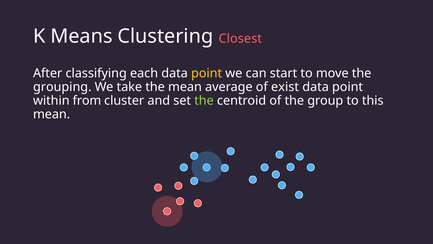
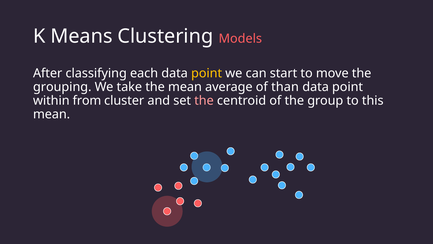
Closest: Closest -> Models
exist: exist -> than
the at (204, 100) colour: light green -> pink
